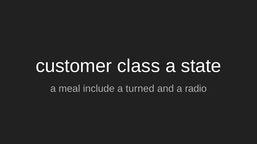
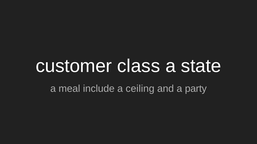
turned: turned -> ceiling
radio: radio -> party
